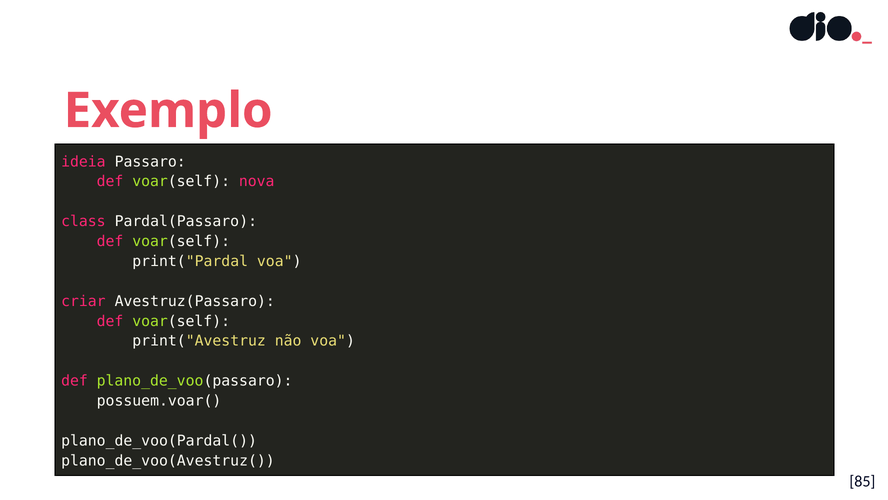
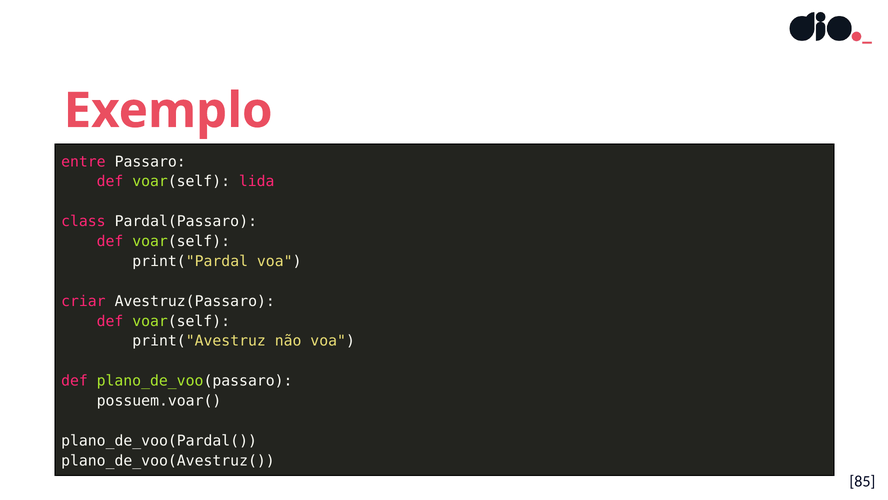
ideia: ideia -> entre
nova: nova -> lida
